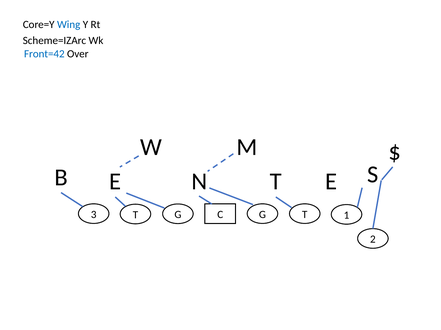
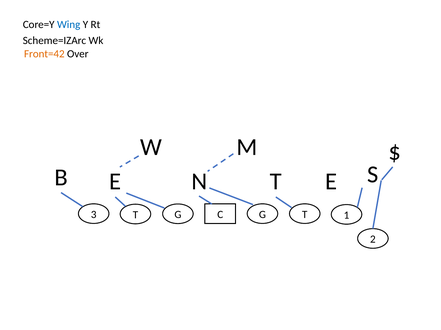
Front=42 colour: blue -> orange
